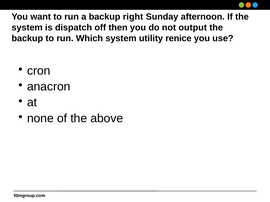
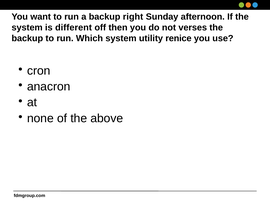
dispatch: dispatch -> different
output: output -> verses
